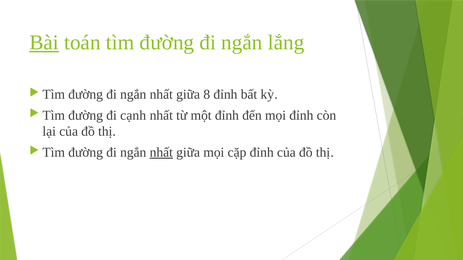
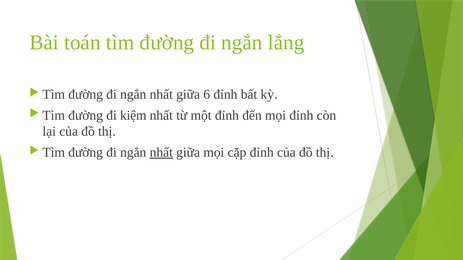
Bài underline: present -> none
8: 8 -> 6
cạnh: cạnh -> kiệm
